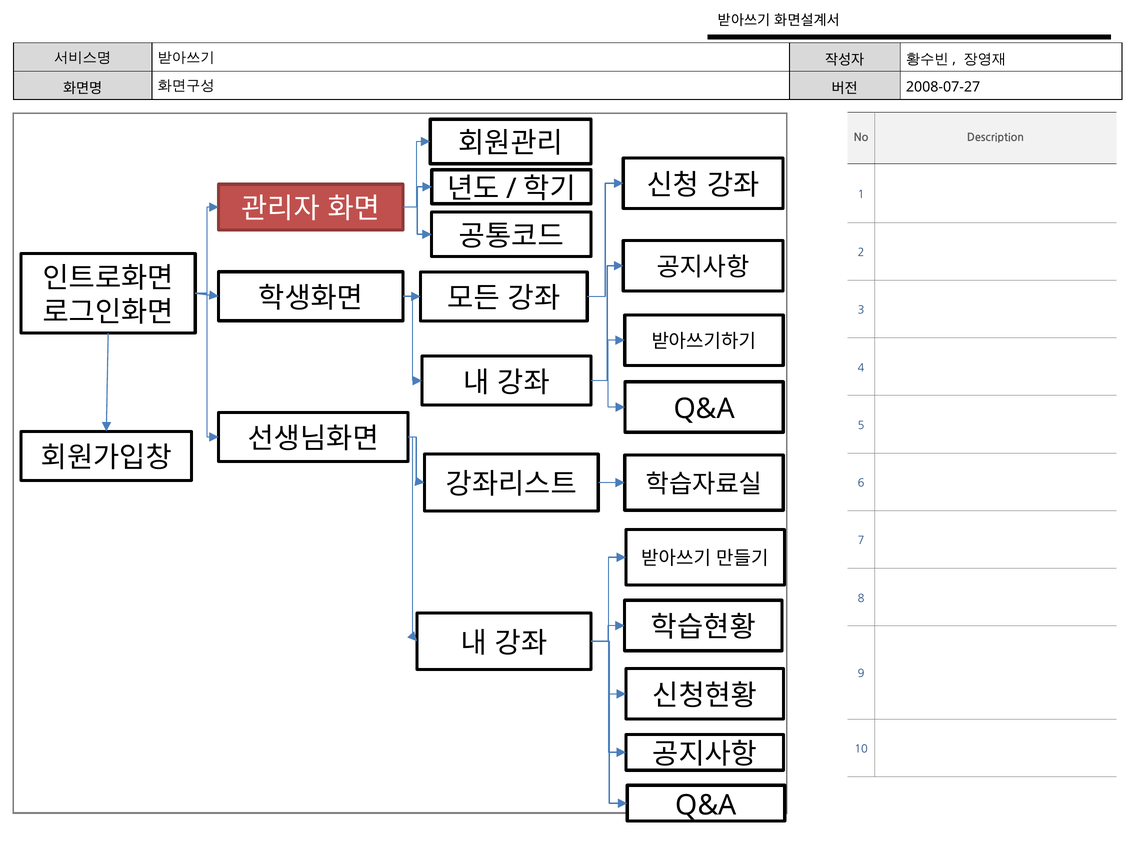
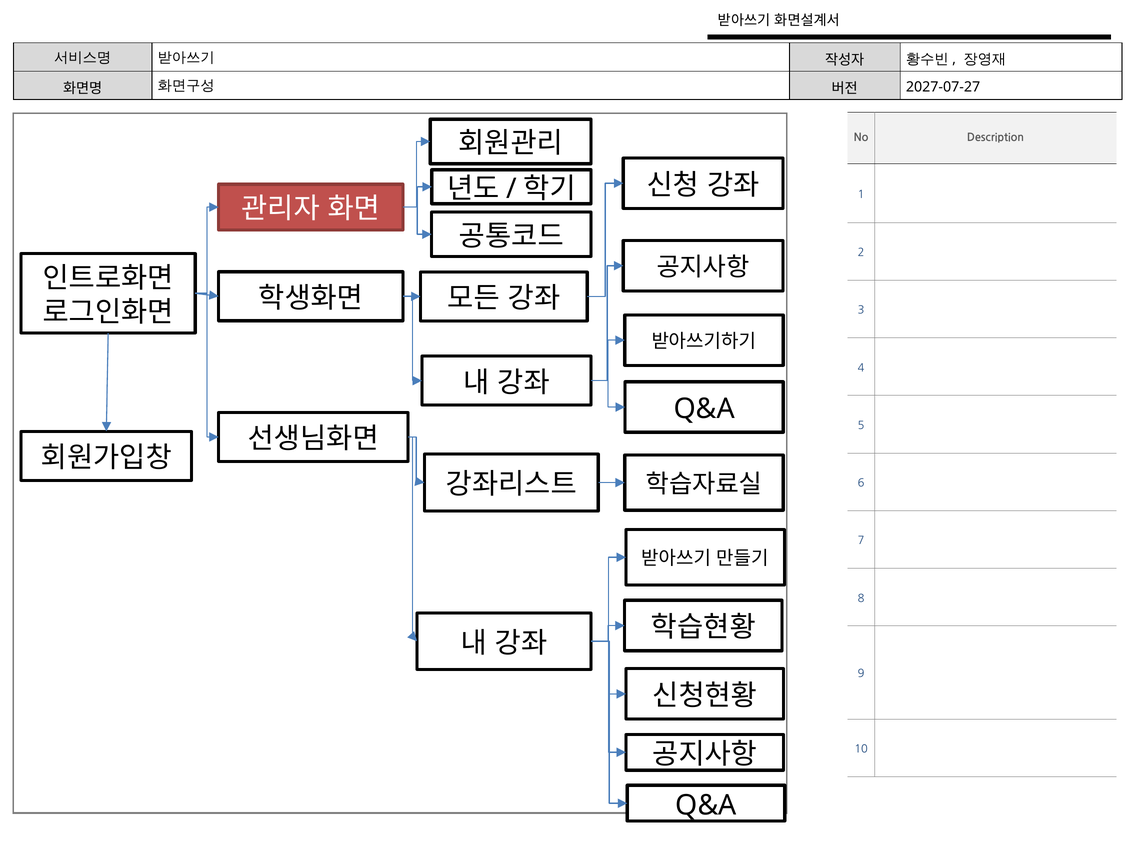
2008-07-27: 2008-07-27 -> 2027-07-27
